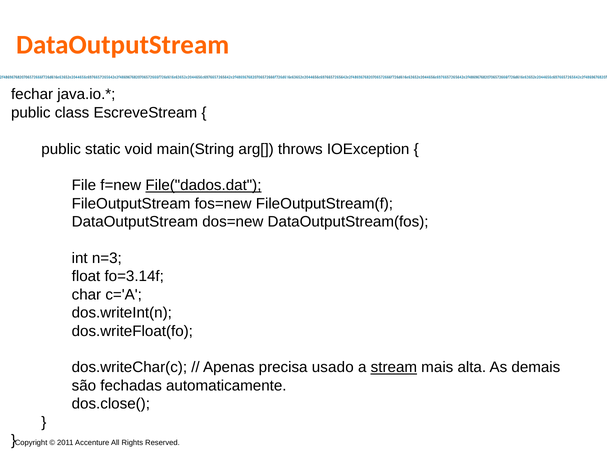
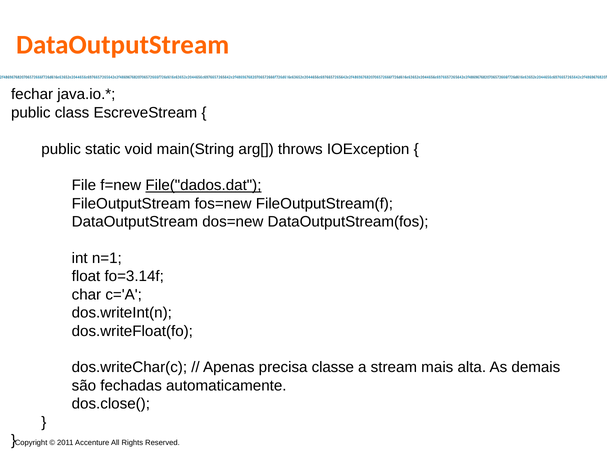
n=3: n=3 -> n=1
usado: usado -> classe
stream underline: present -> none
